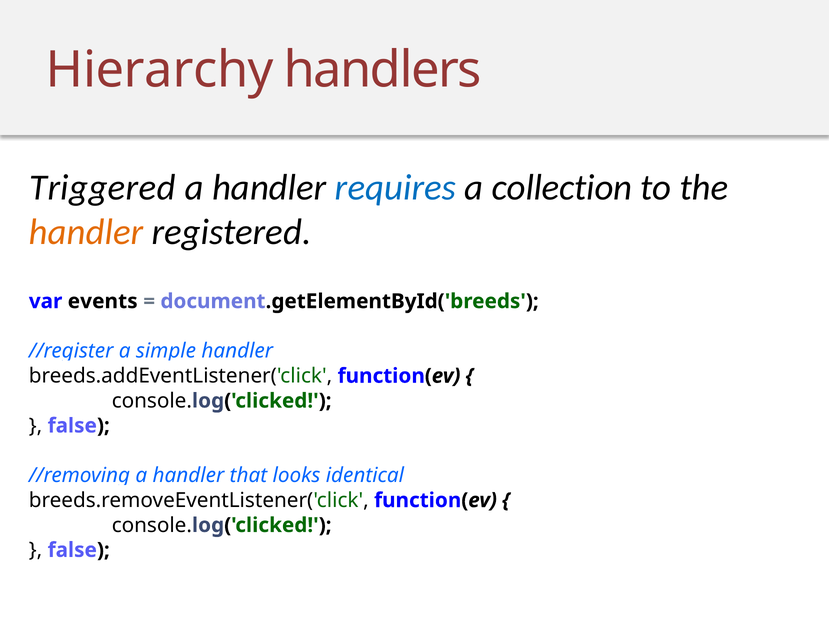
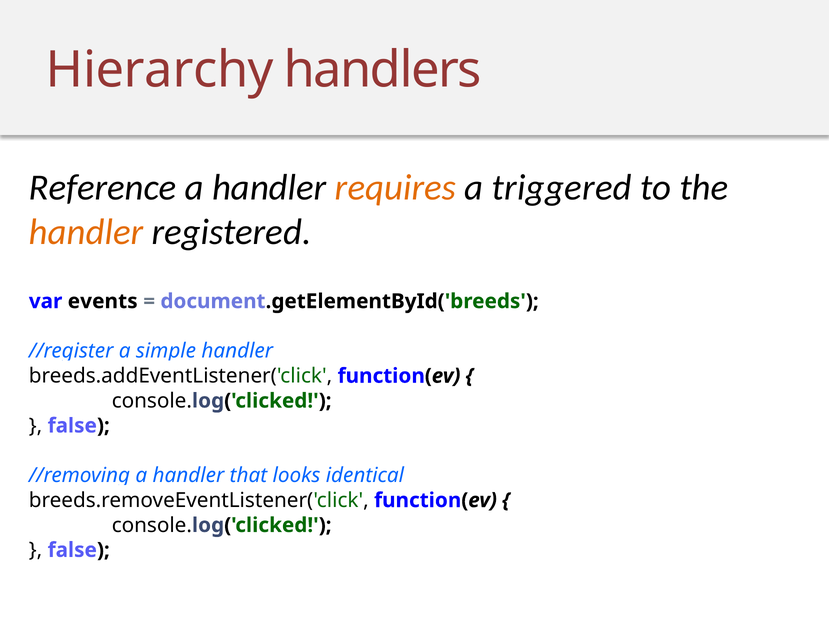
Triggered: Triggered -> Reference
requires colour: blue -> orange
collection: collection -> triggered
